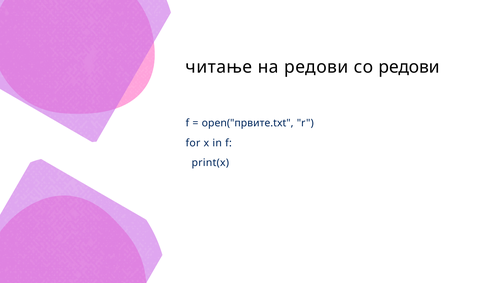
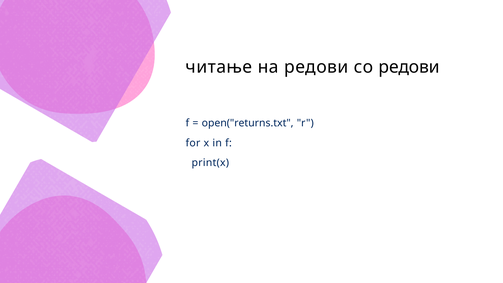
open("првите.txt: open("првите.txt -> open("returns.txt
